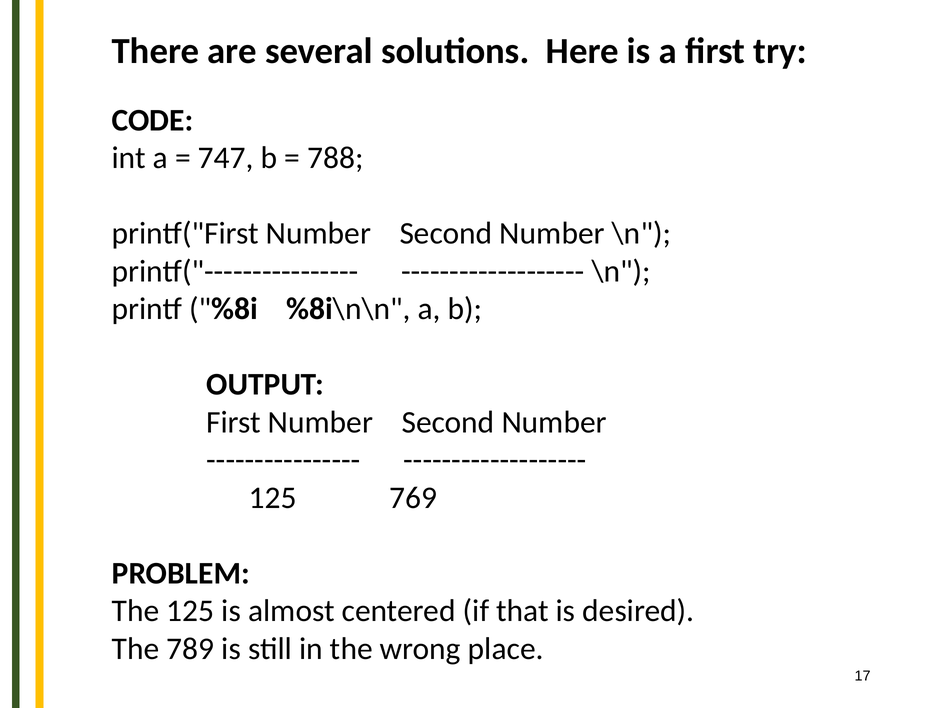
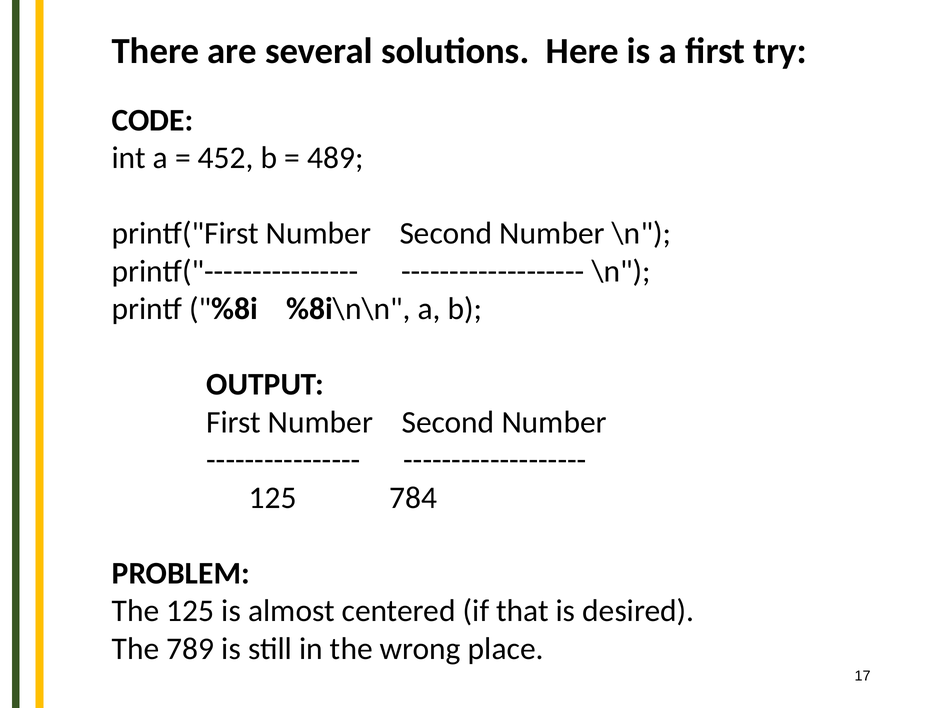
747: 747 -> 452
788: 788 -> 489
769: 769 -> 784
